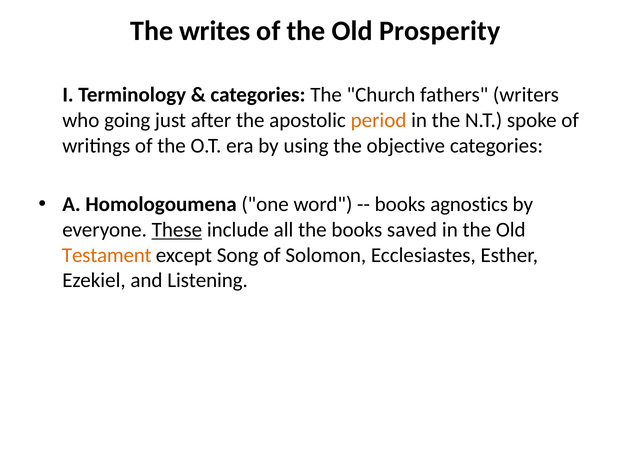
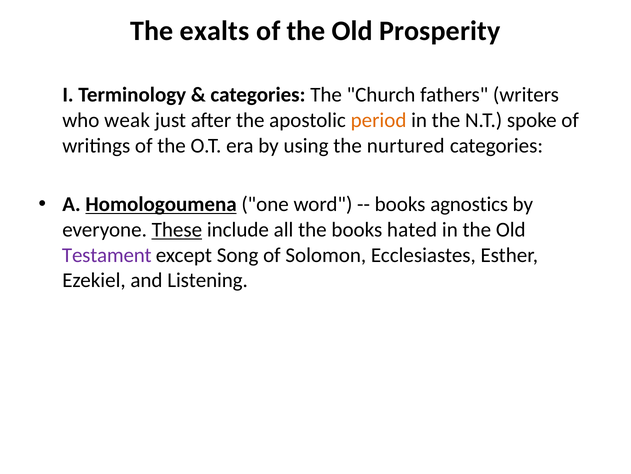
writes: writes -> exalts
going: going -> weak
objective: objective -> nurtured
Homologoumena underline: none -> present
saved: saved -> hated
Testament colour: orange -> purple
